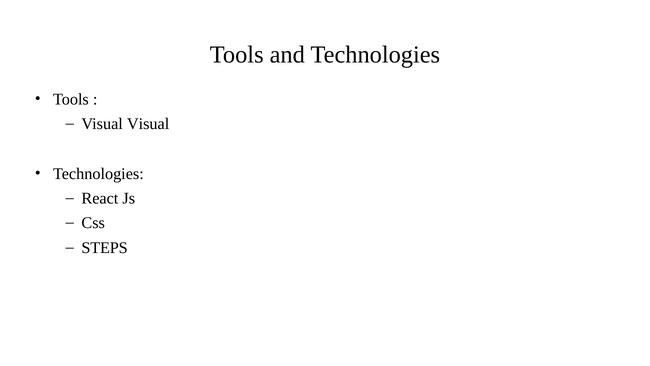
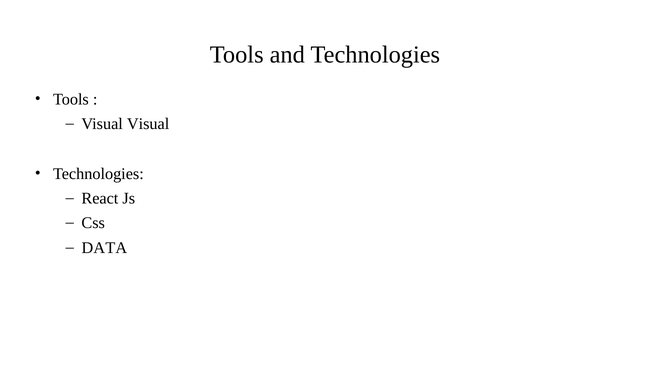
STEPS: STEPS -> DATA
